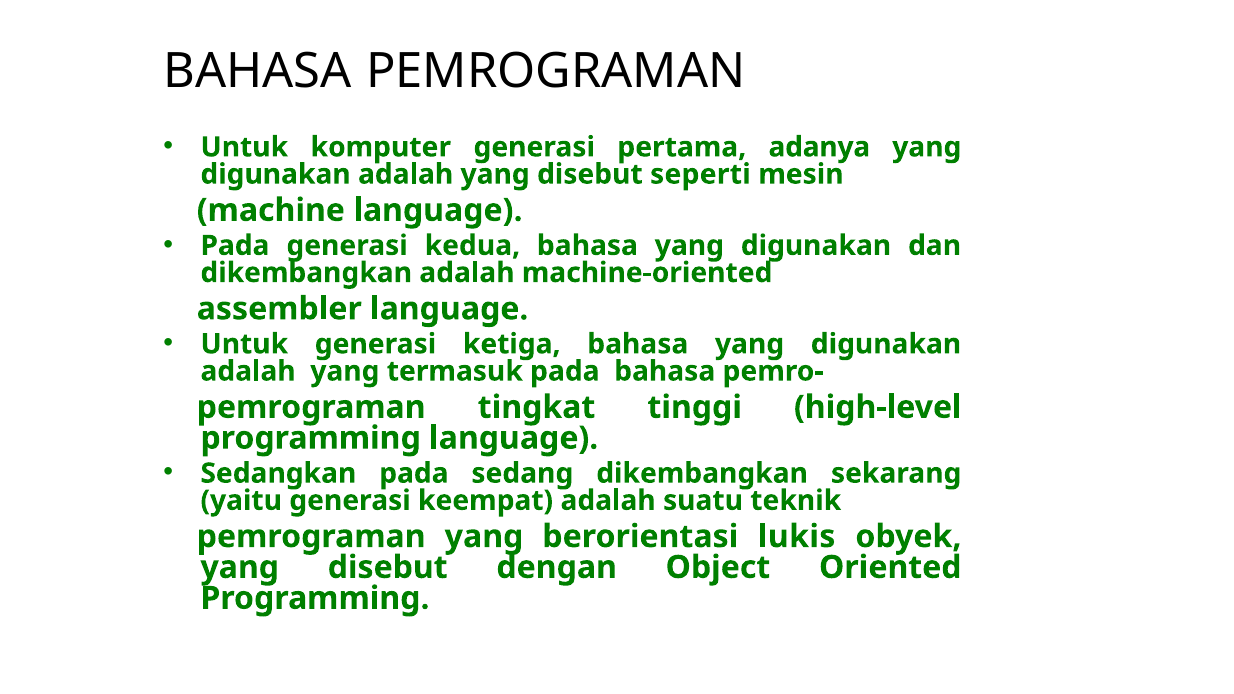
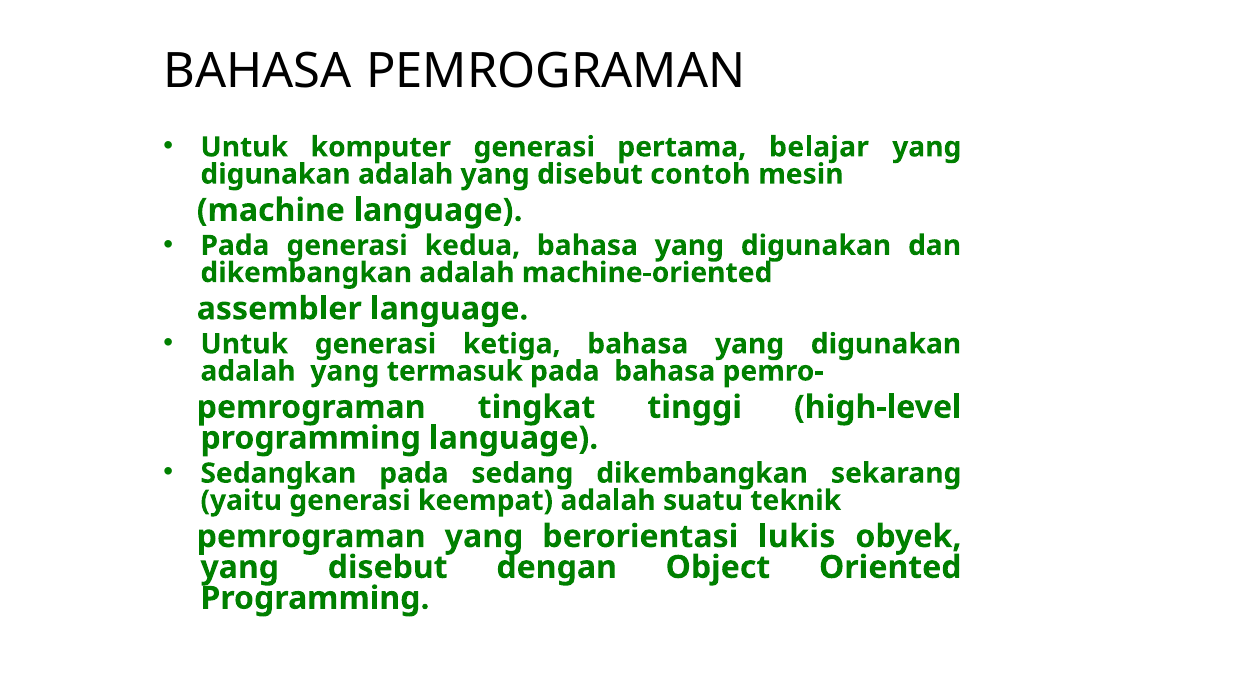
adanya: adanya -> belajar
seperti: seperti -> contoh
